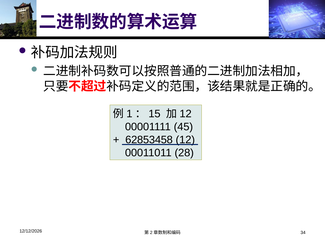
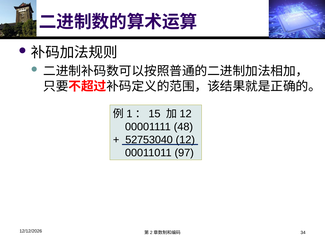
45: 45 -> 48
62853458: 62853458 -> 52753040
28: 28 -> 97
